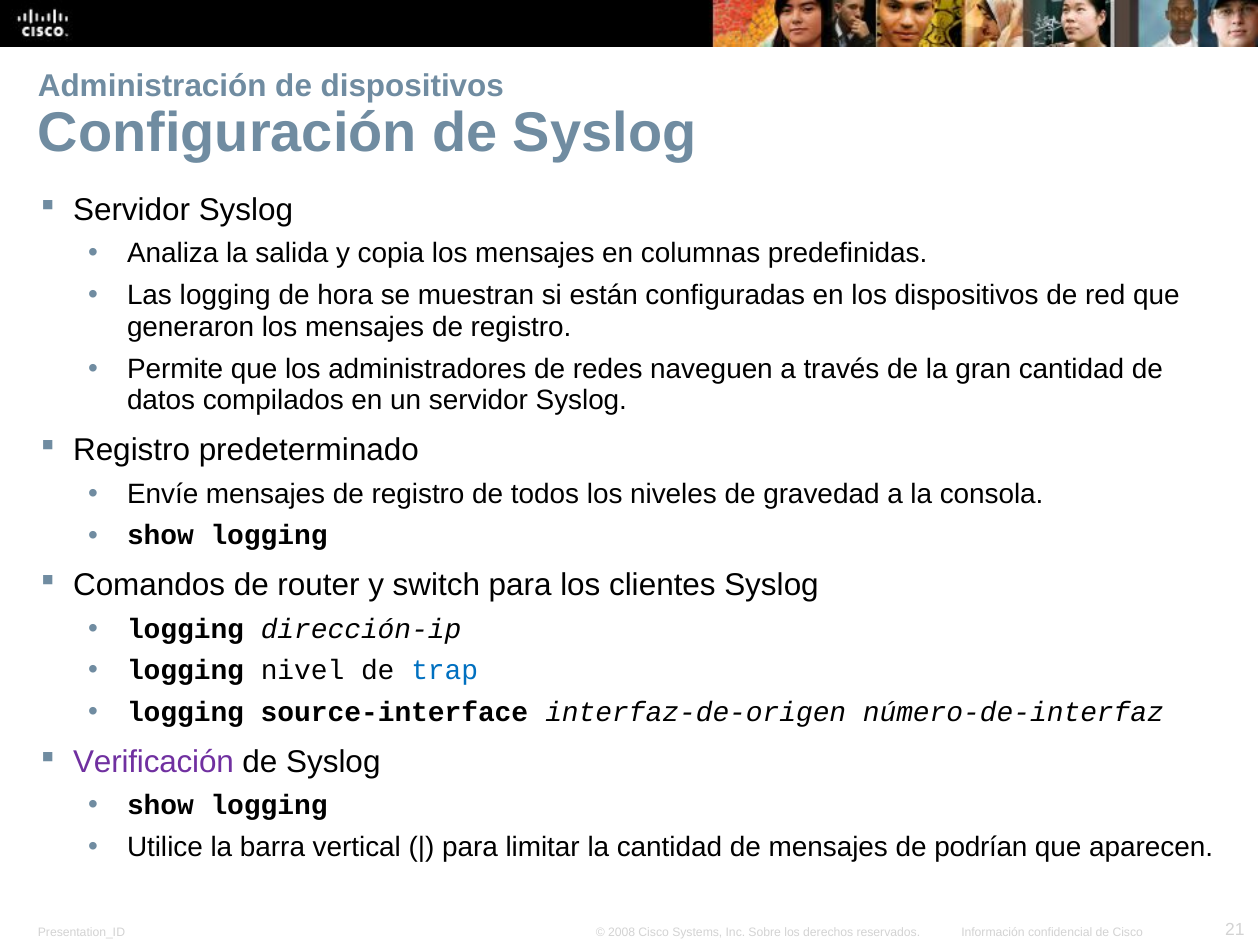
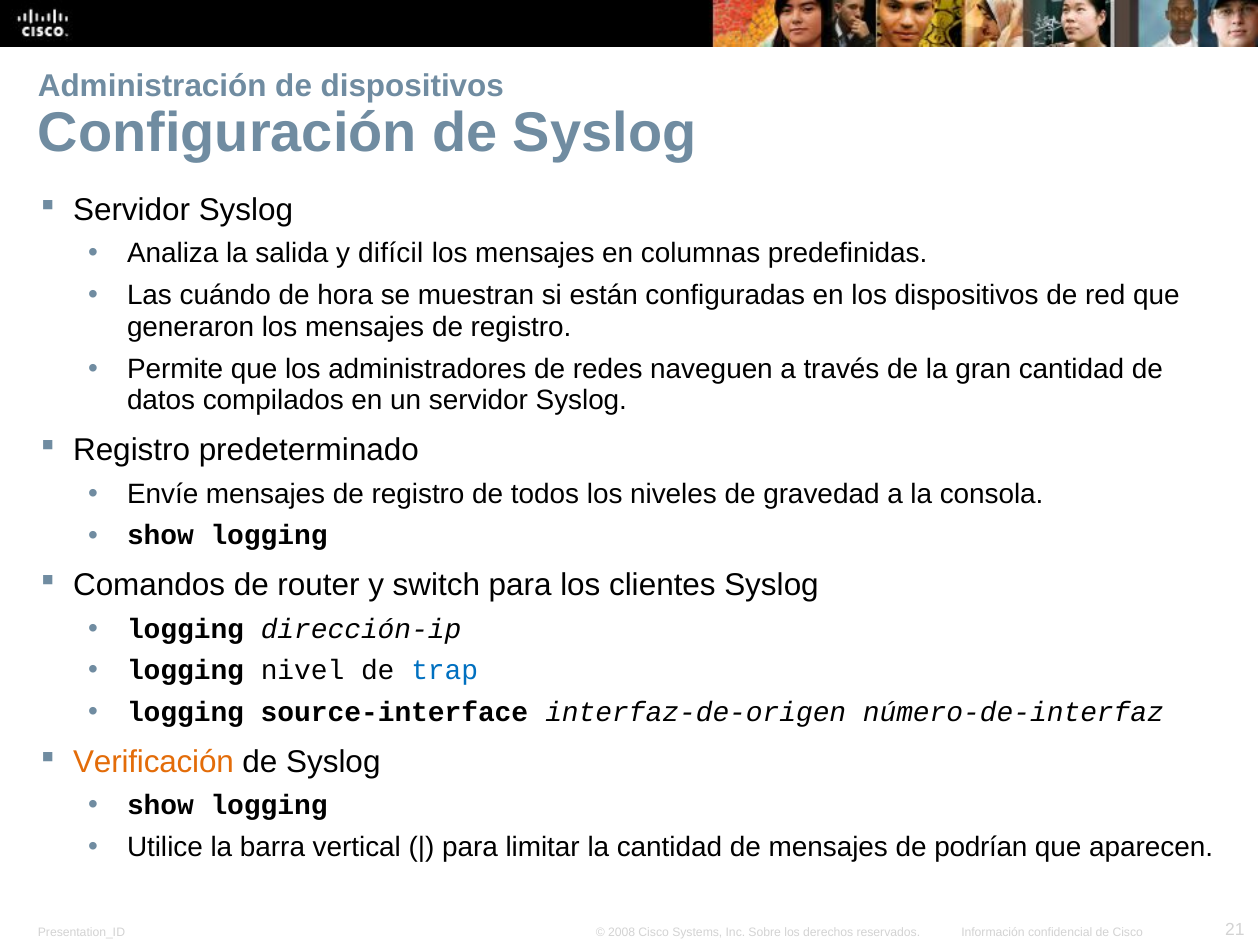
copia: copia -> difícil
Las logging: logging -> cuándo
Verificación colour: purple -> orange
